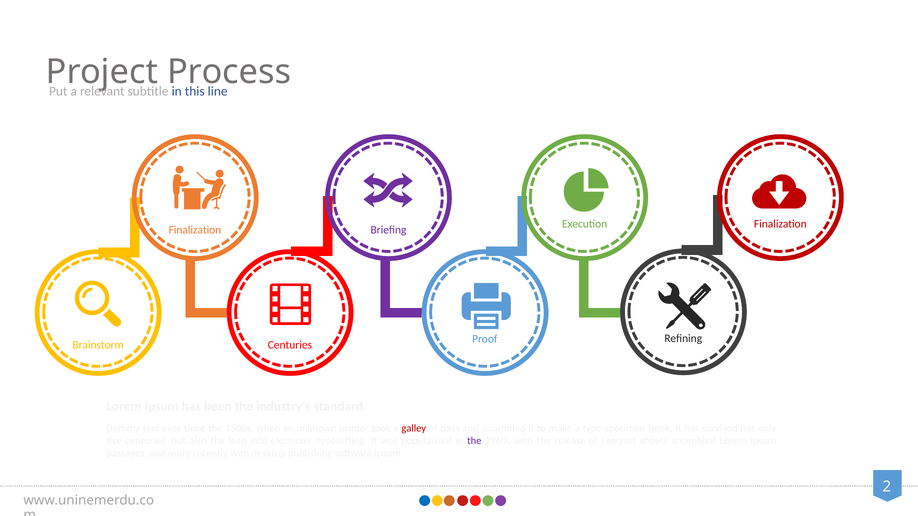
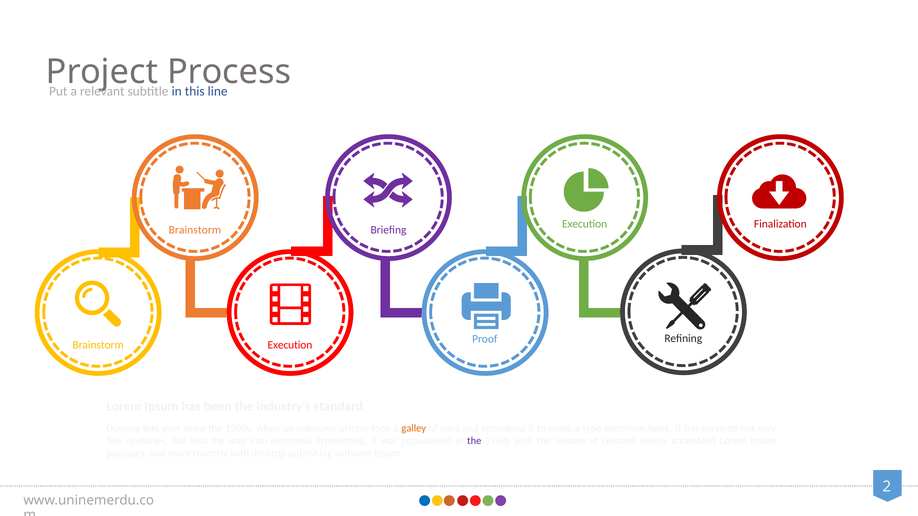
Finalization at (195, 230): Finalization -> Brainstorm
Brainstorm Centuries: Centuries -> Execution
galley colour: red -> orange
